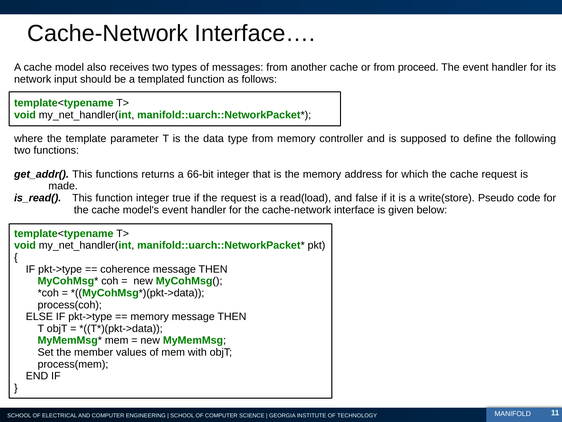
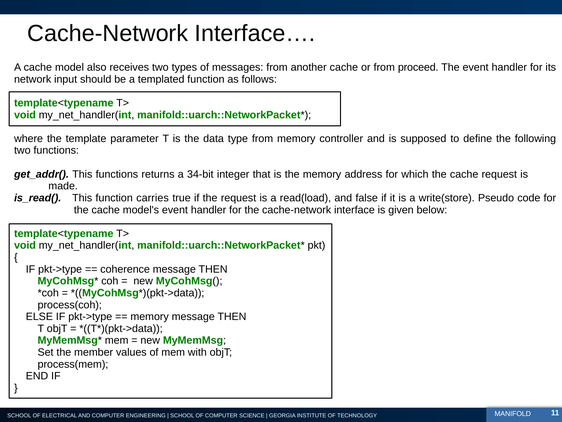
66-bit: 66-bit -> 34-bit
function integer: integer -> carries
